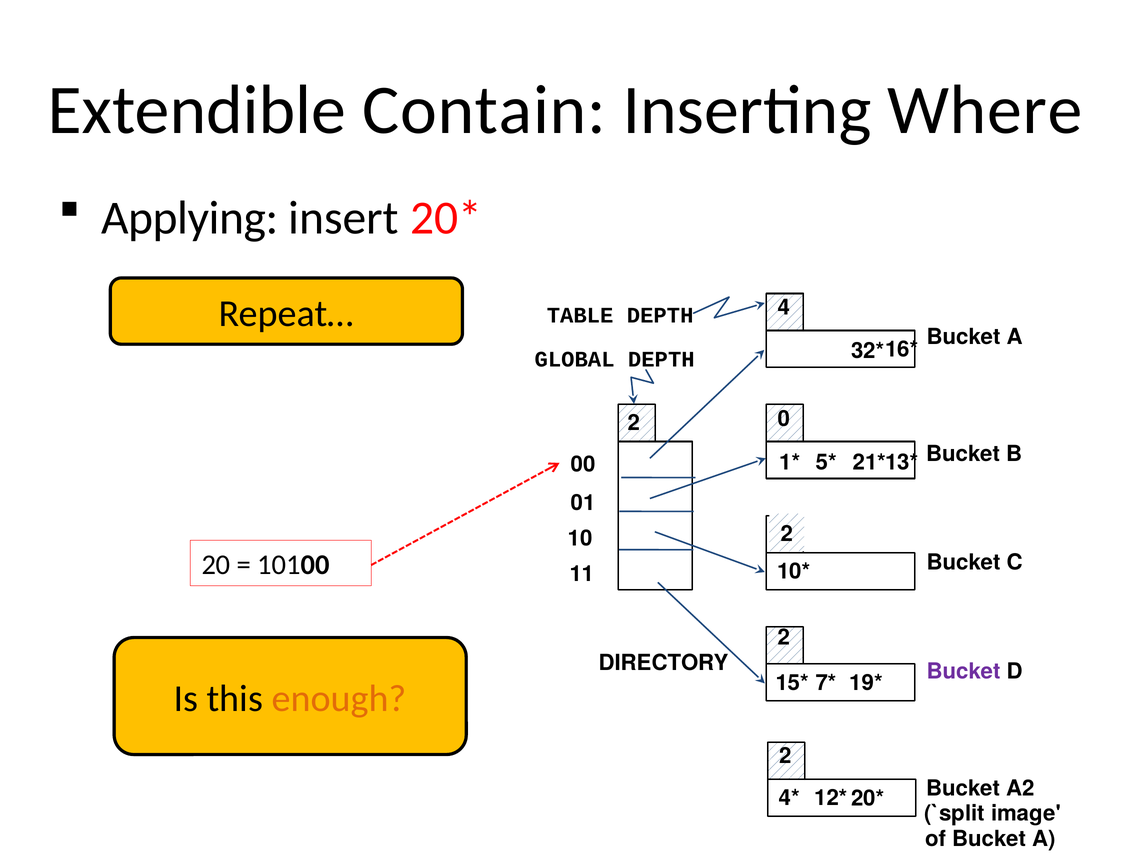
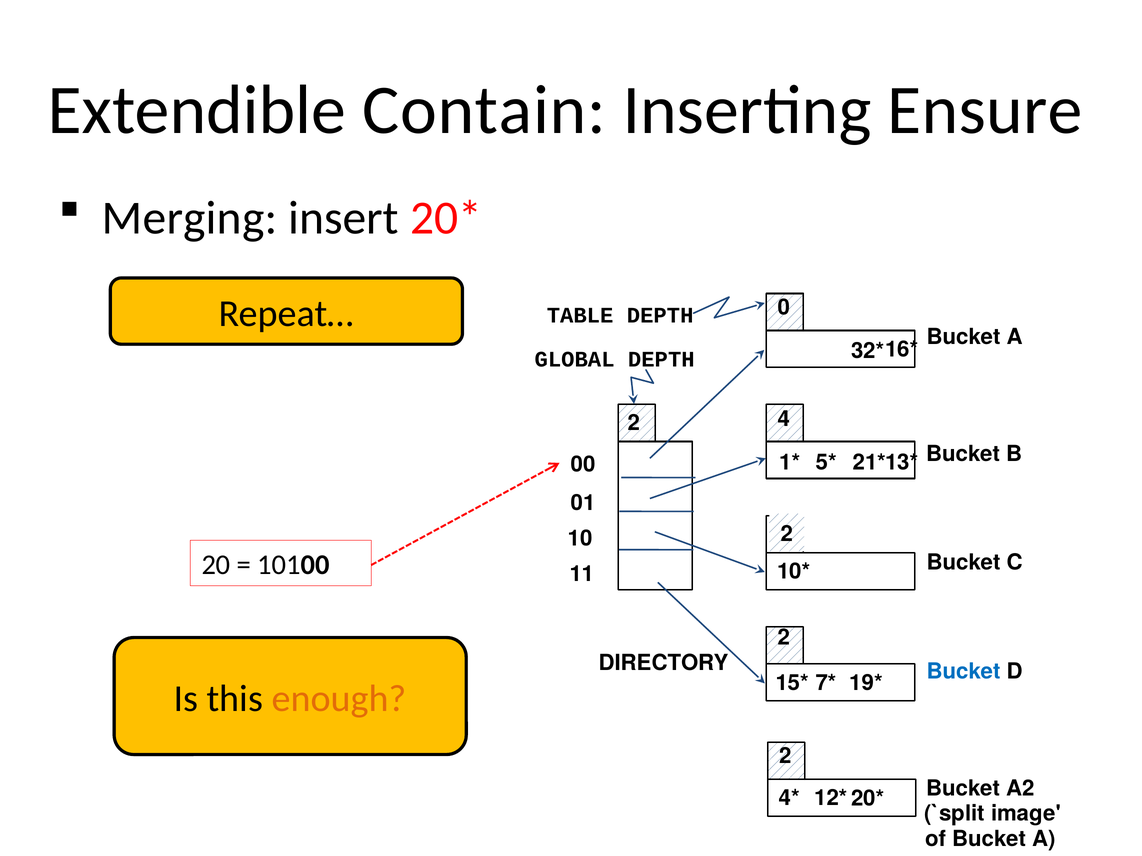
Where: Where -> Ensure
Applying: Applying -> Merging
4: 4 -> 0
0: 0 -> 4
Bucket at (964, 672) colour: purple -> blue
